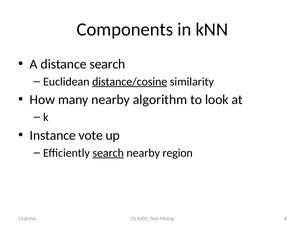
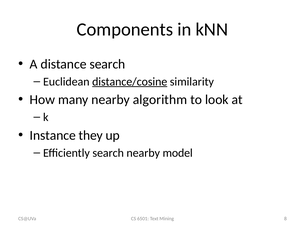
vote: vote -> they
search at (108, 153) underline: present -> none
region: region -> model
